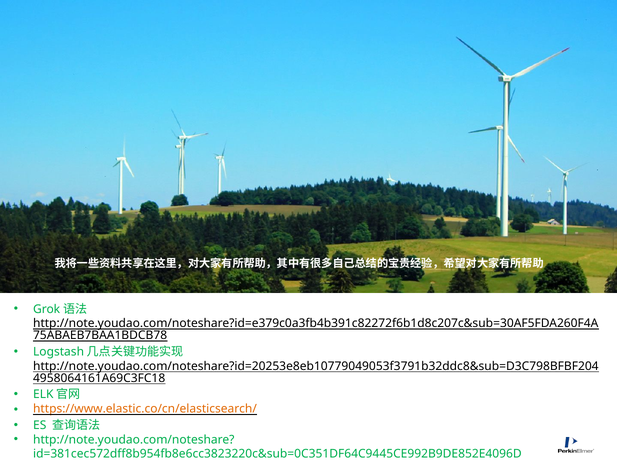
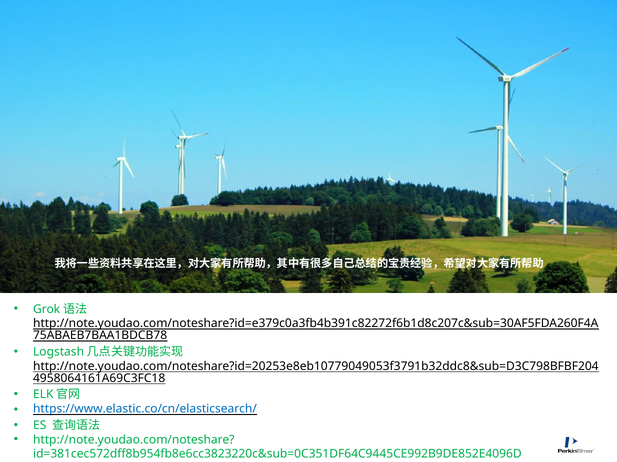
https://www.elastic.co/cn/elasticsearch/ colour: orange -> blue
